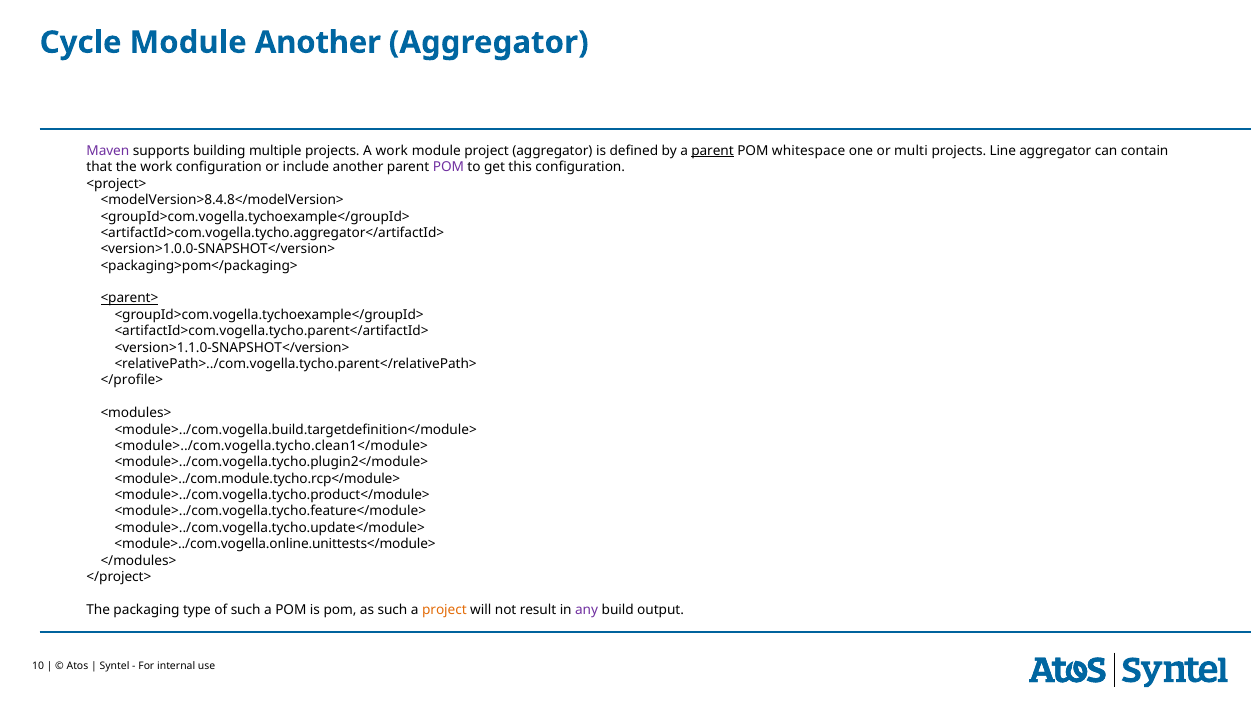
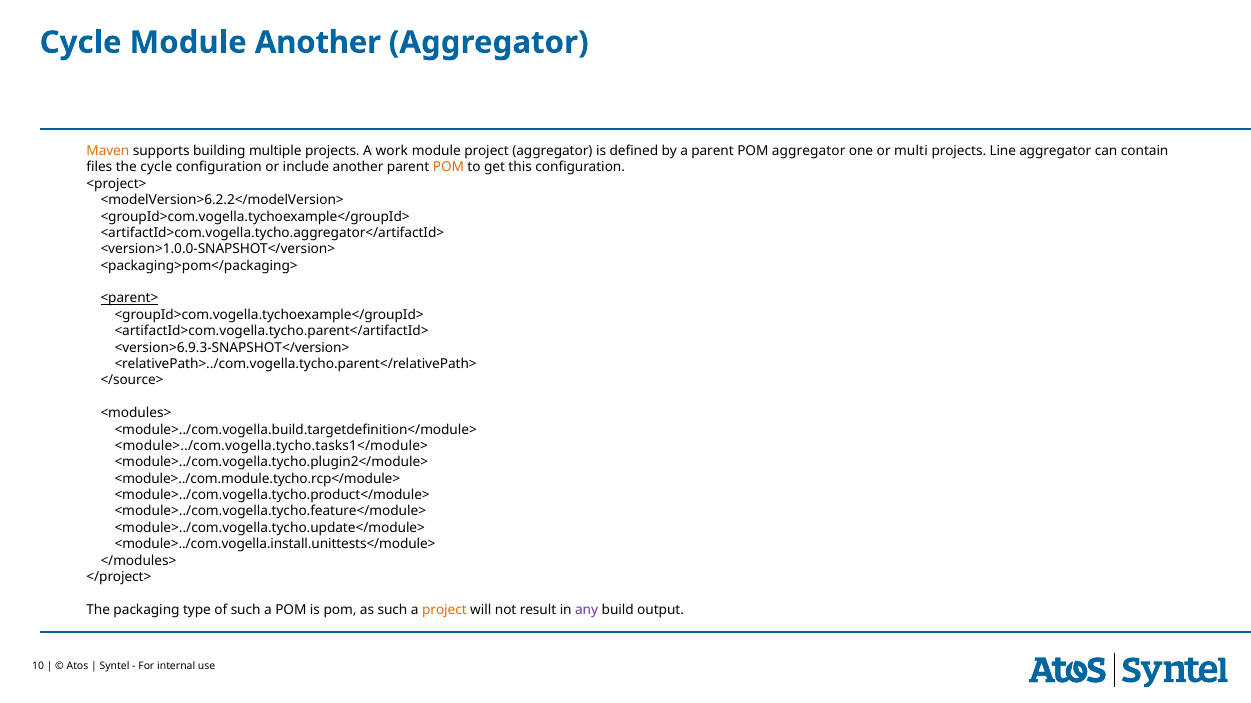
Maven colour: purple -> orange
parent at (713, 151) underline: present -> none
POM whitespace: whitespace -> aggregator
that: that -> files
the work: work -> cycle
POM at (448, 168) colour: purple -> orange
<modelVersion>8.4.8</modelVersion>: <modelVersion>8.4.8</modelVersion> -> <modelVersion>6.2.2</modelVersion>
<version>1.1.0-SNAPSHOT</version>: <version>1.1.0-SNAPSHOT</version> -> <version>6.9.3-SNAPSHOT</version>
</profile>: </profile> -> </source>
<module>../com.vogella.tycho.clean1</module>: <module>../com.vogella.tycho.clean1</module> -> <module>../com.vogella.tycho.tasks1</module>
<module>../com.vogella.online.unittests</module>: <module>../com.vogella.online.unittests</module> -> <module>../com.vogella.install.unittests</module>
